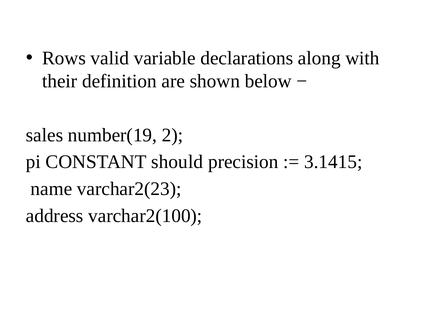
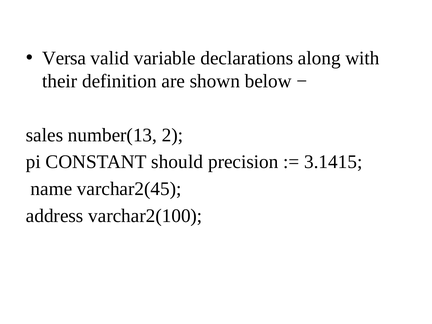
Rows: Rows -> Versa
number(19: number(19 -> number(13
varchar2(23: varchar2(23 -> varchar2(45
